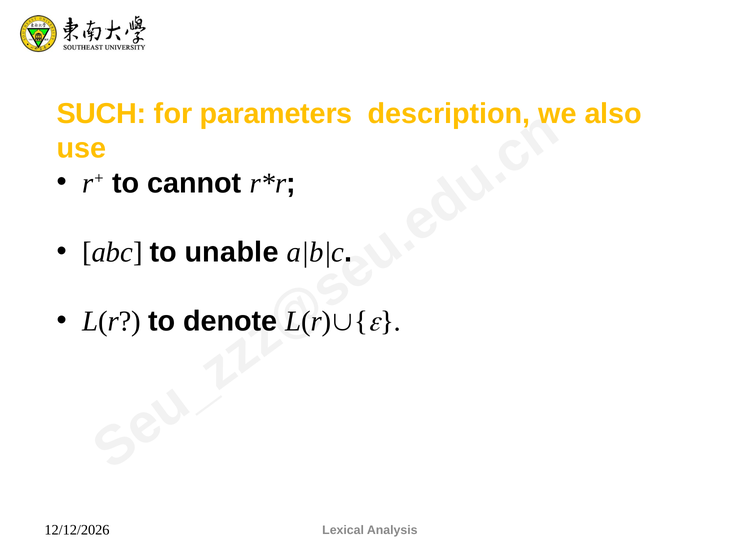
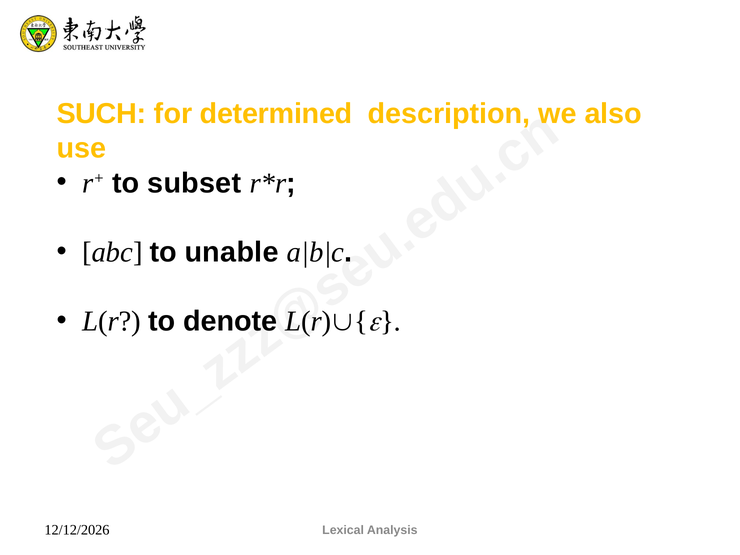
parameters: parameters -> determined
cannot: cannot -> subset
